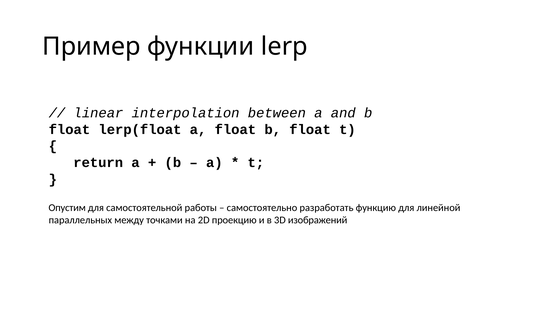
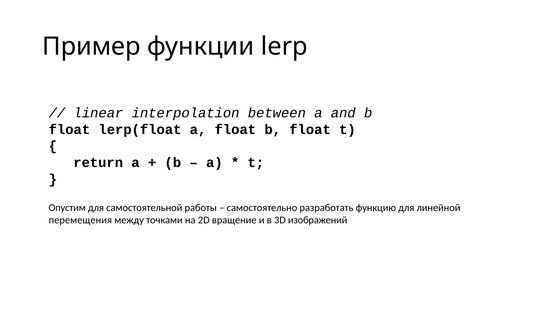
параллельных: параллельных -> перемещения
проекцию: проекцию -> вращение
